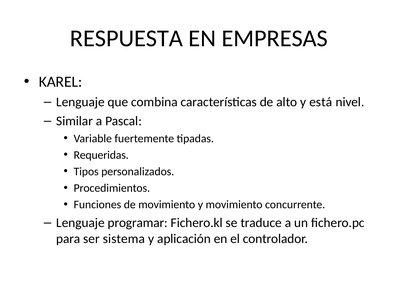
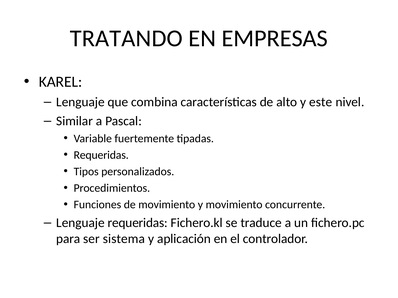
RESPUESTA: RESPUESTA -> TRATANDO
está: está -> este
Lenguaje programar: programar -> requeridas
